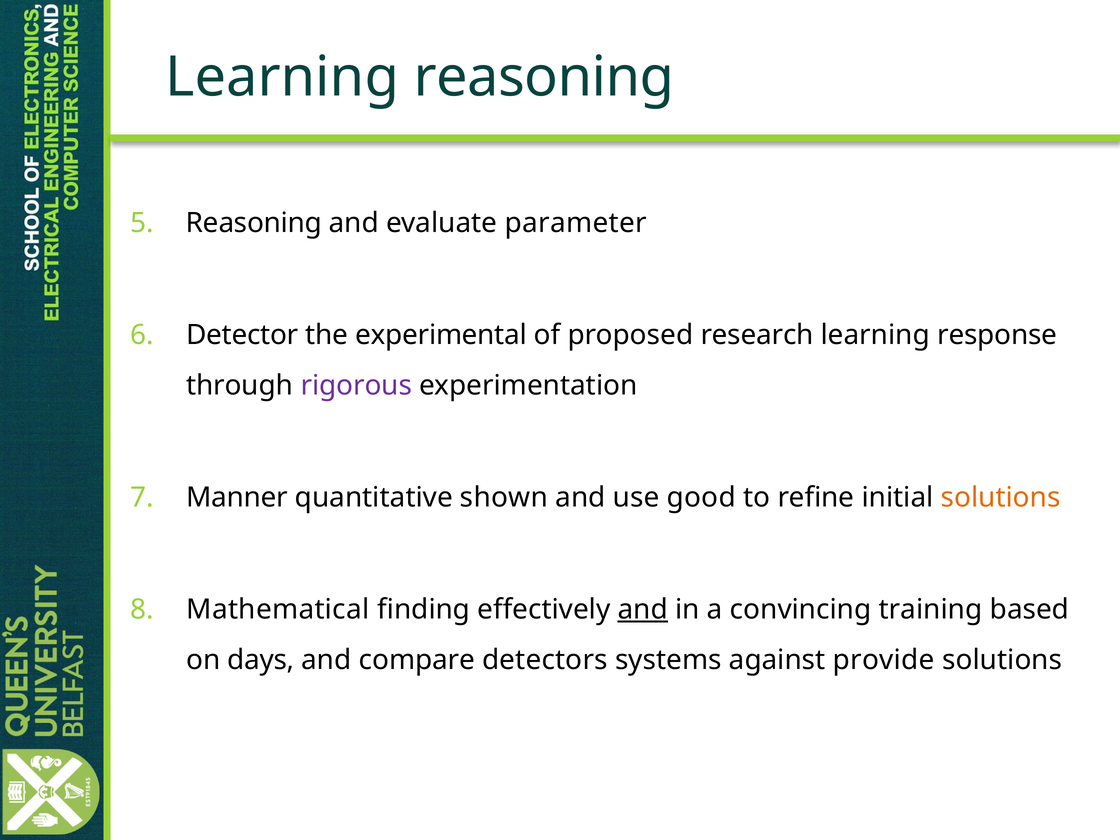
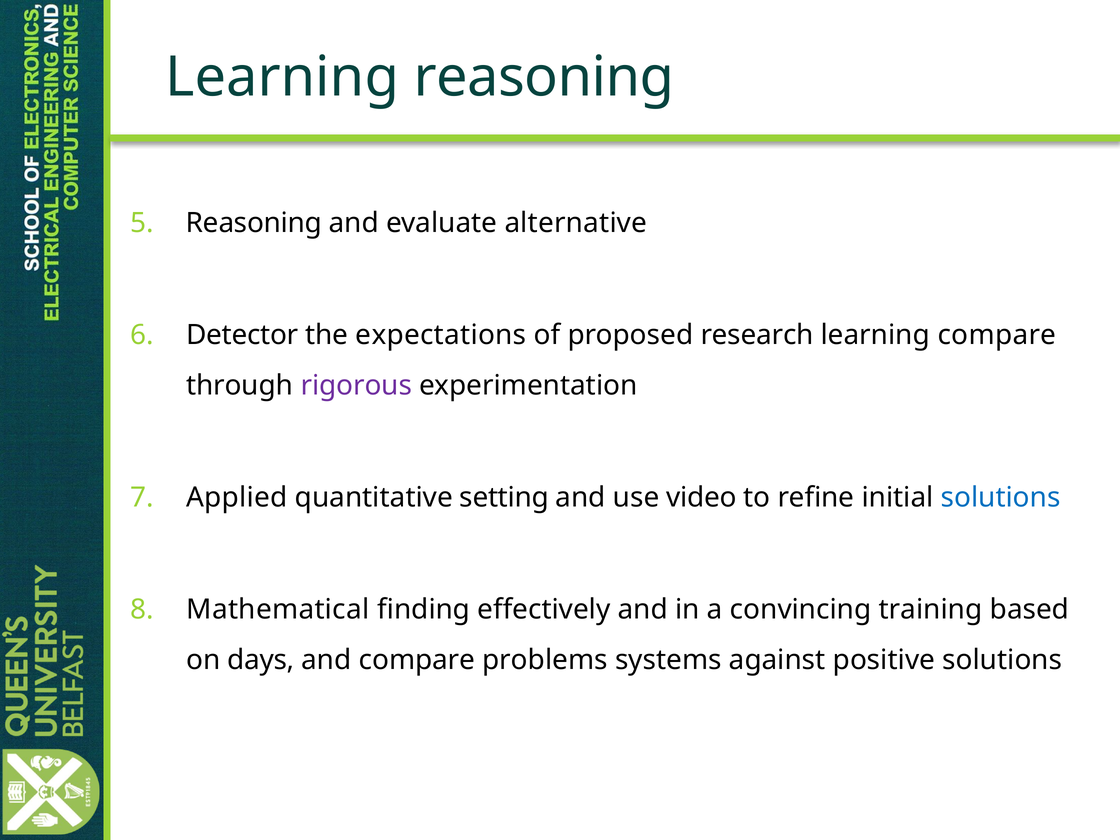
parameter: parameter -> alternative
experimental: experimental -> expectations
learning response: response -> compare
Manner: Manner -> Applied
shown: shown -> setting
good: good -> video
solutions at (1001, 497) colour: orange -> blue
and at (643, 609) underline: present -> none
detectors: detectors -> problems
provide: provide -> positive
